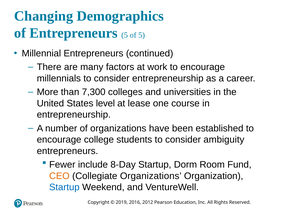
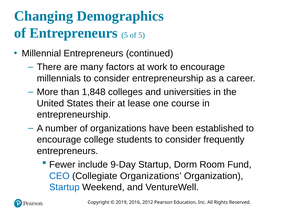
7,300: 7,300 -> 1,848
level: level -> their
ambiguity: ambiguity -> frequently
8-Day: 8-Day -> 9-Day
CEO colour: orange -> blue
